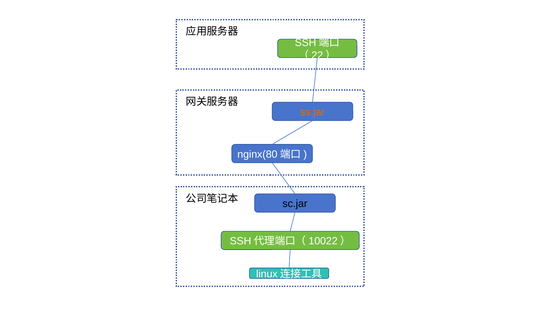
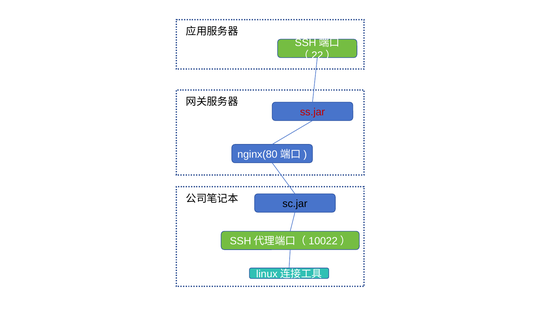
ss.jar colour: orange -> red
